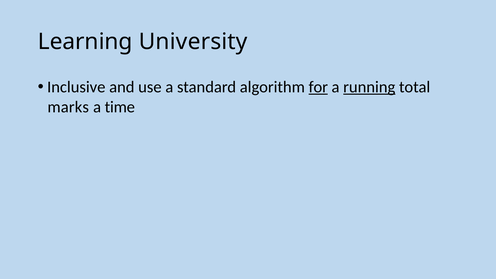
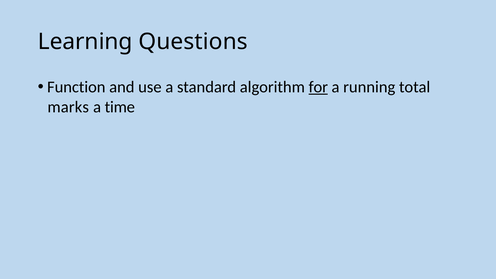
University: University -> Questions
Inclusive: Inclusive -> Function
running underline: present -> none
